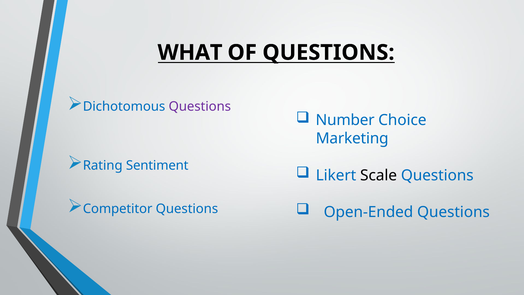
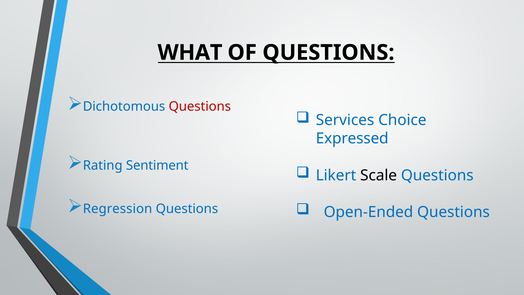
Questions at (200, 106) colour: purple -> red
Number: Number -> Services
Marketing: Marketing -> Expressed
Competitor: Competitor -> Regression
